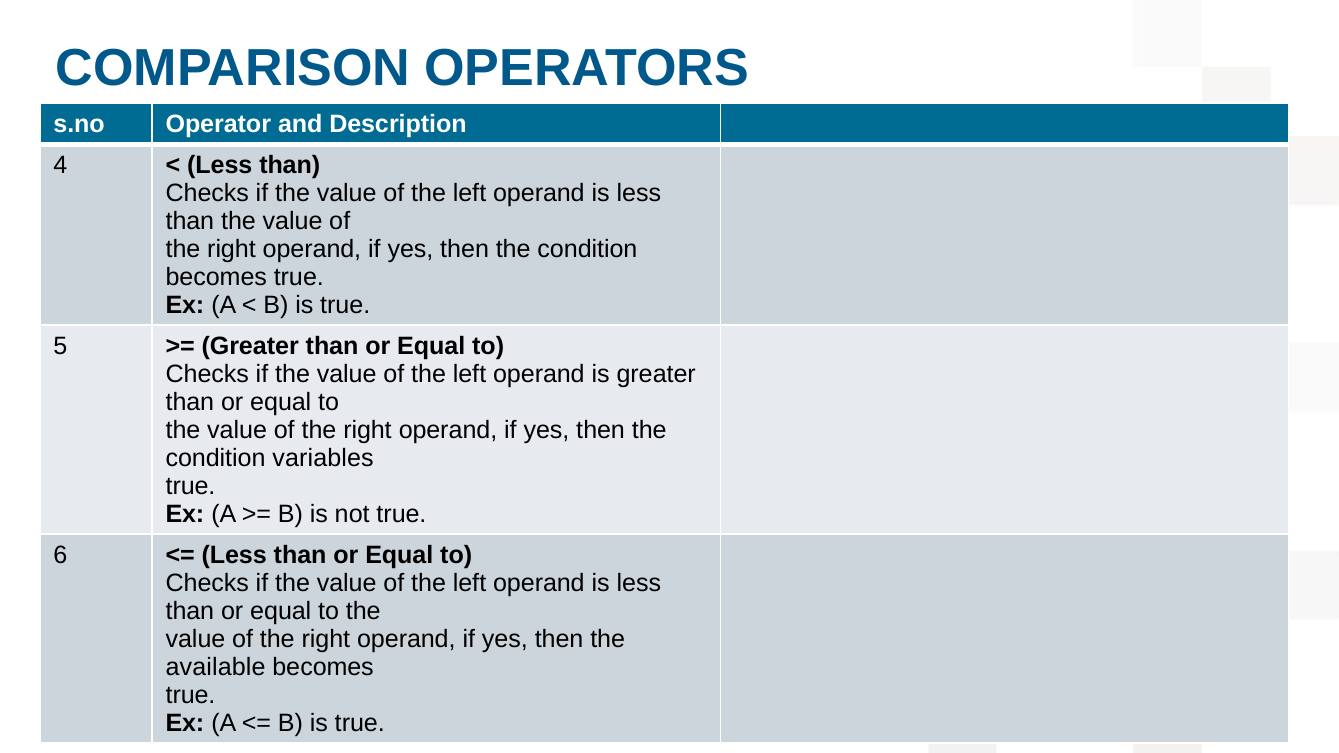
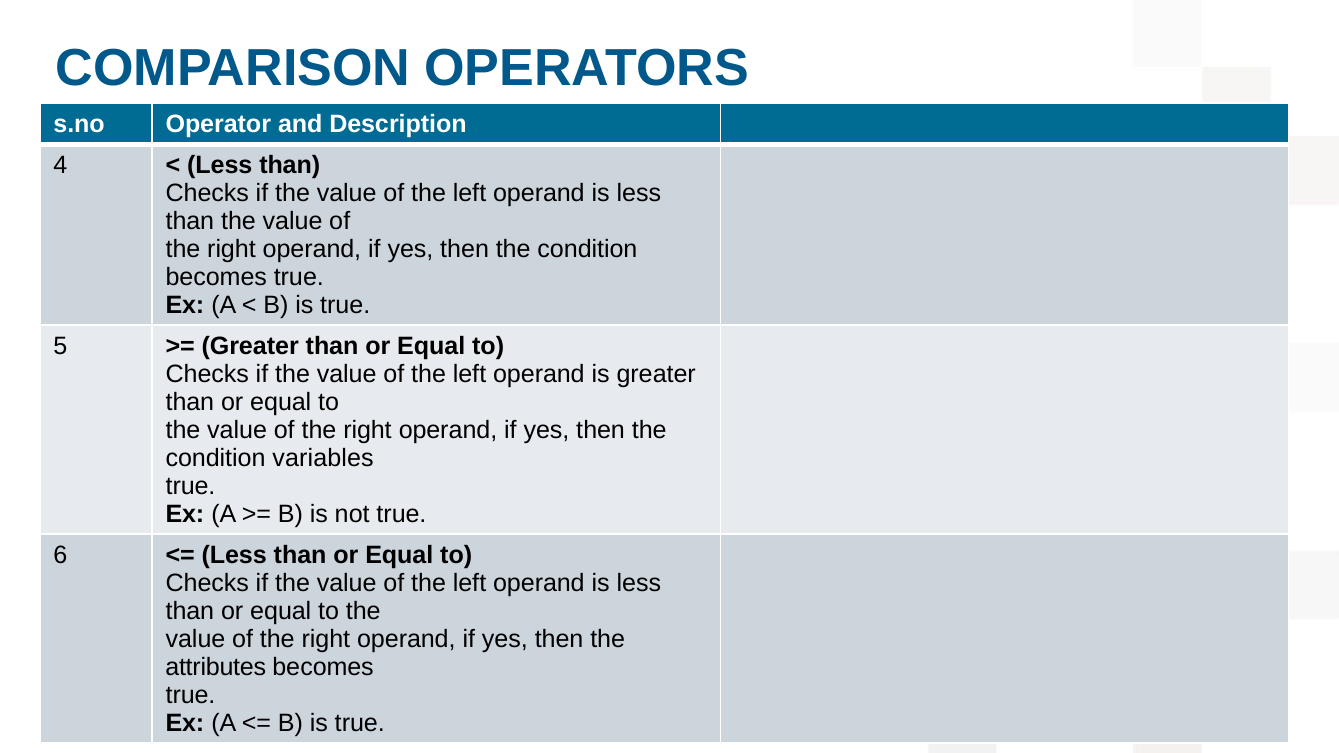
available: available -> attributes
